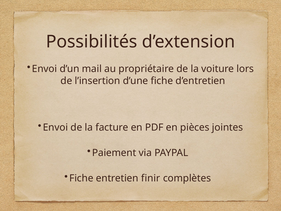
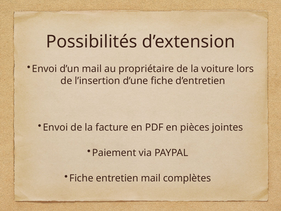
entretien finir: finir -> mail
